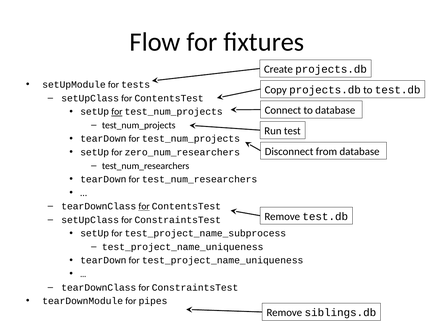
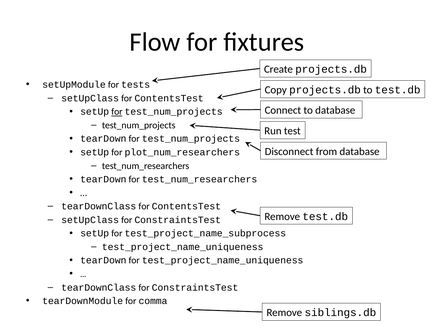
zero_num_researchers: zero_num_researchers -> plot_num_researchers
for at (144, 206) underline: present -> none
pipes: pipes -> comma
